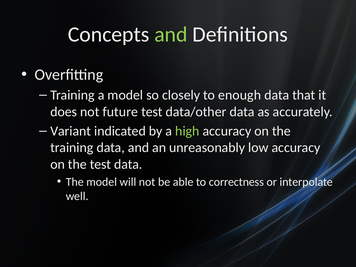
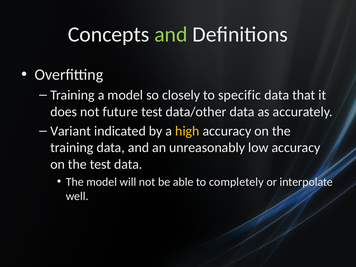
enough: enough -> specific
high colour: light green -> yellow
correctness: correctness -> completely
